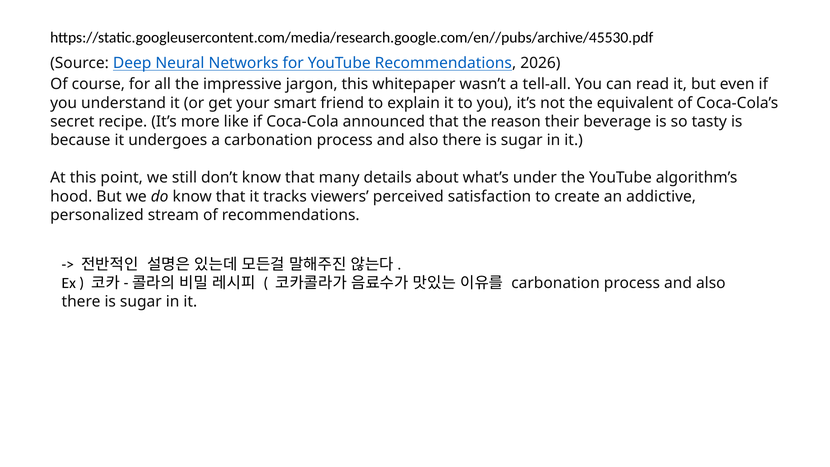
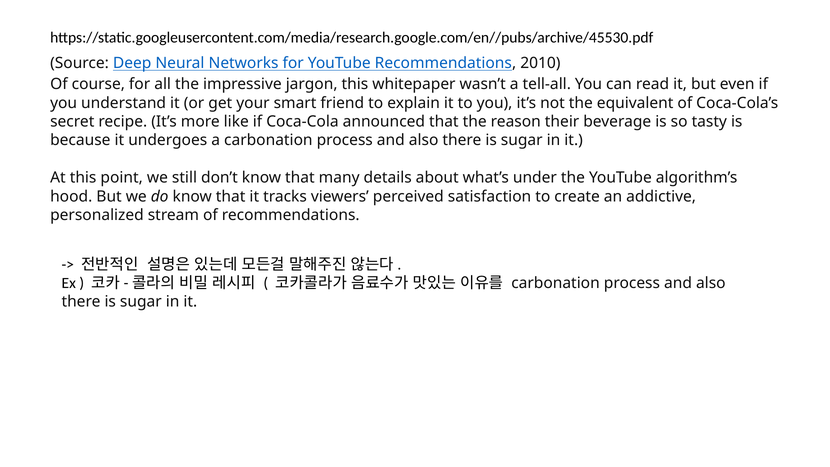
2026: 2026 -> 2010
